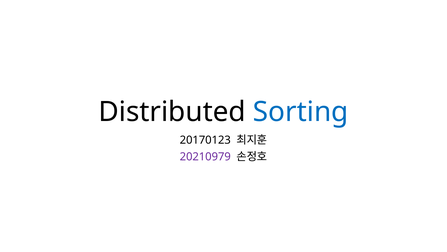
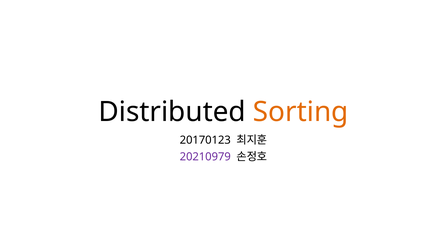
Sorting colour: blue -> orange
